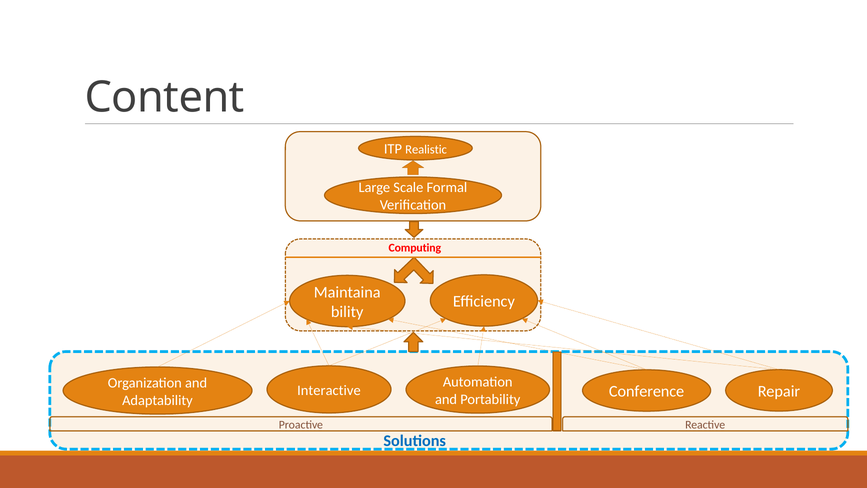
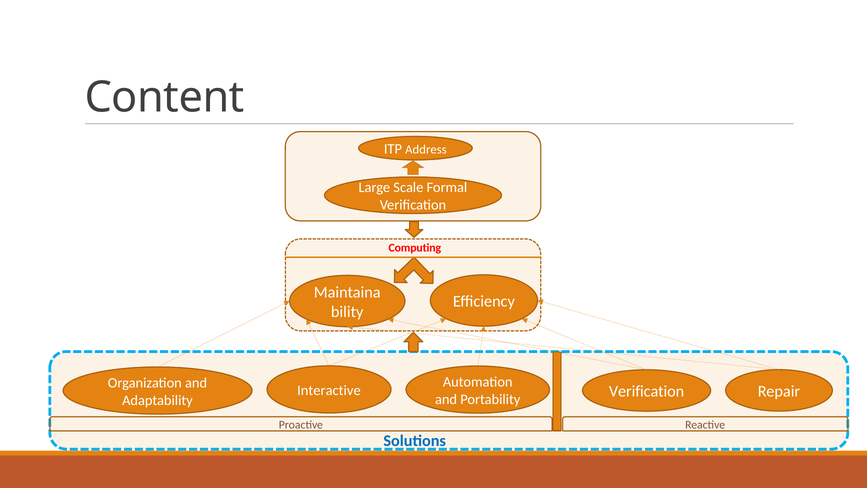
Realistic: Realistic -> Address
Conference at (647, 391): Conference -> Verification
